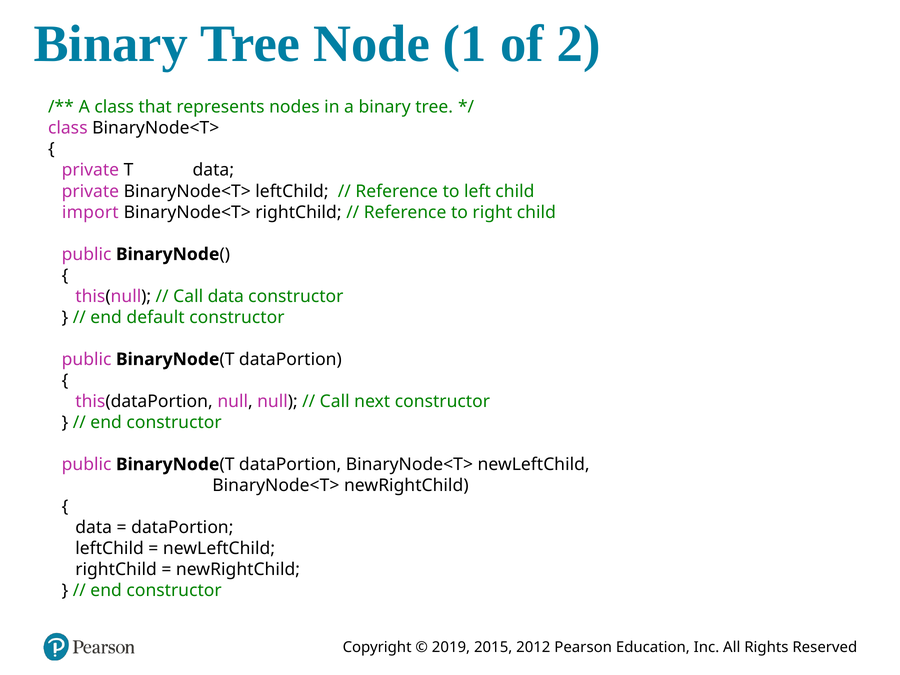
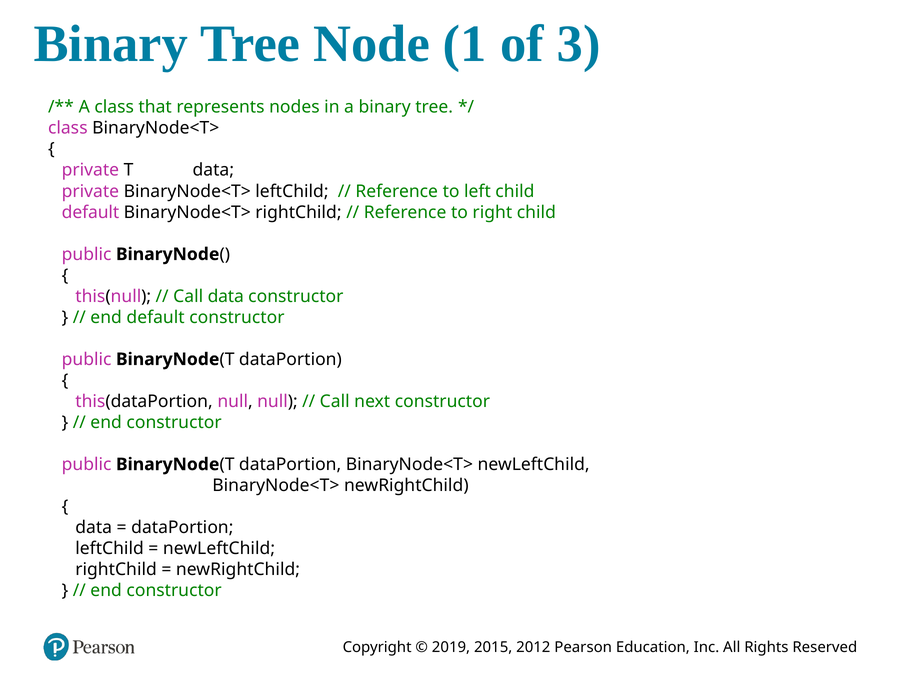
2: 2 -> 3
import at (90, 212): import -> default
